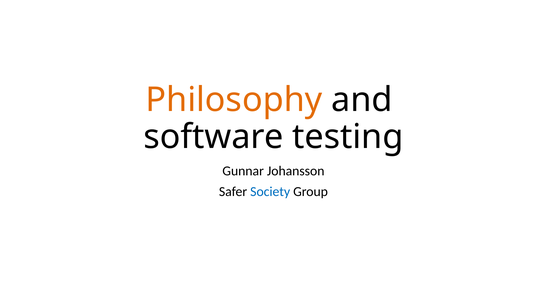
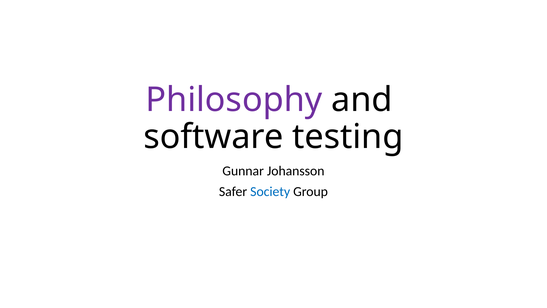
Philosophy colour: orange -> purple
